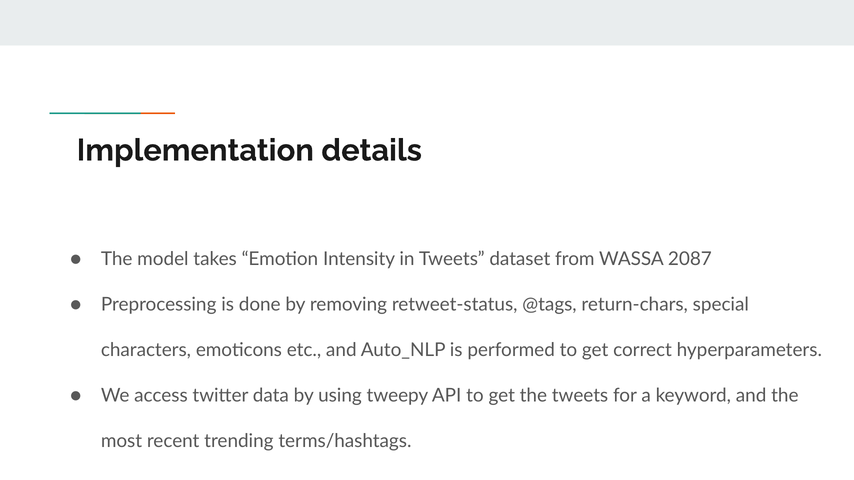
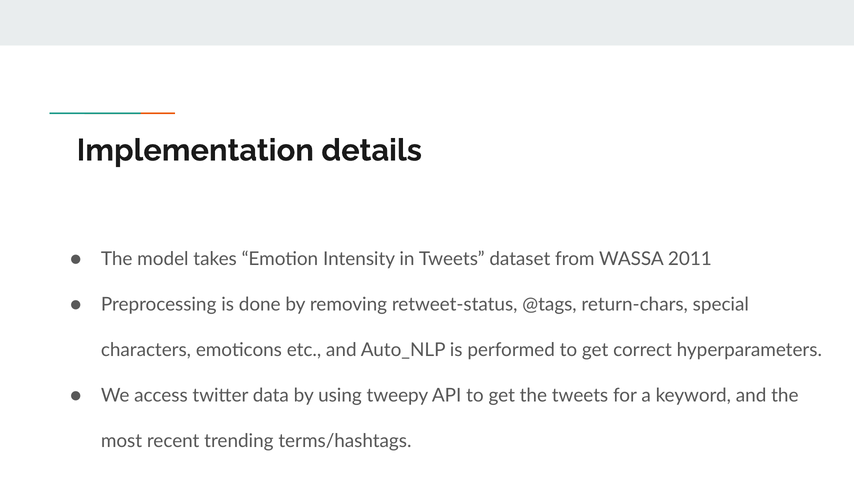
2087: 2087 -> 2011
